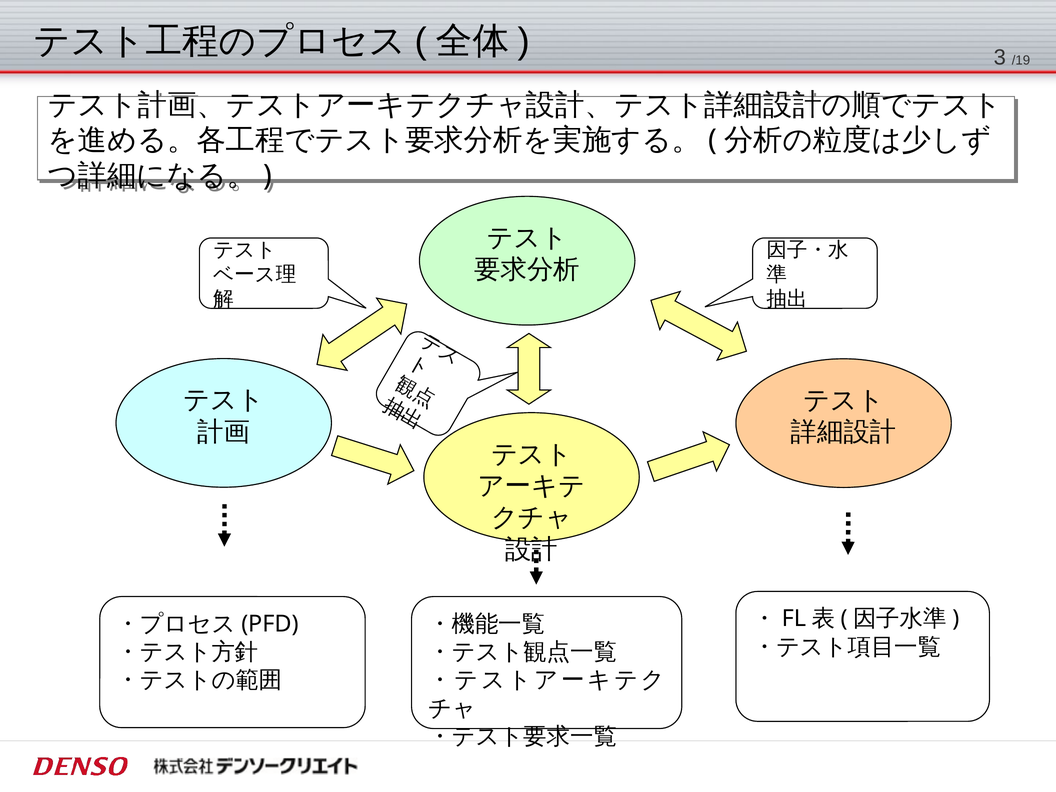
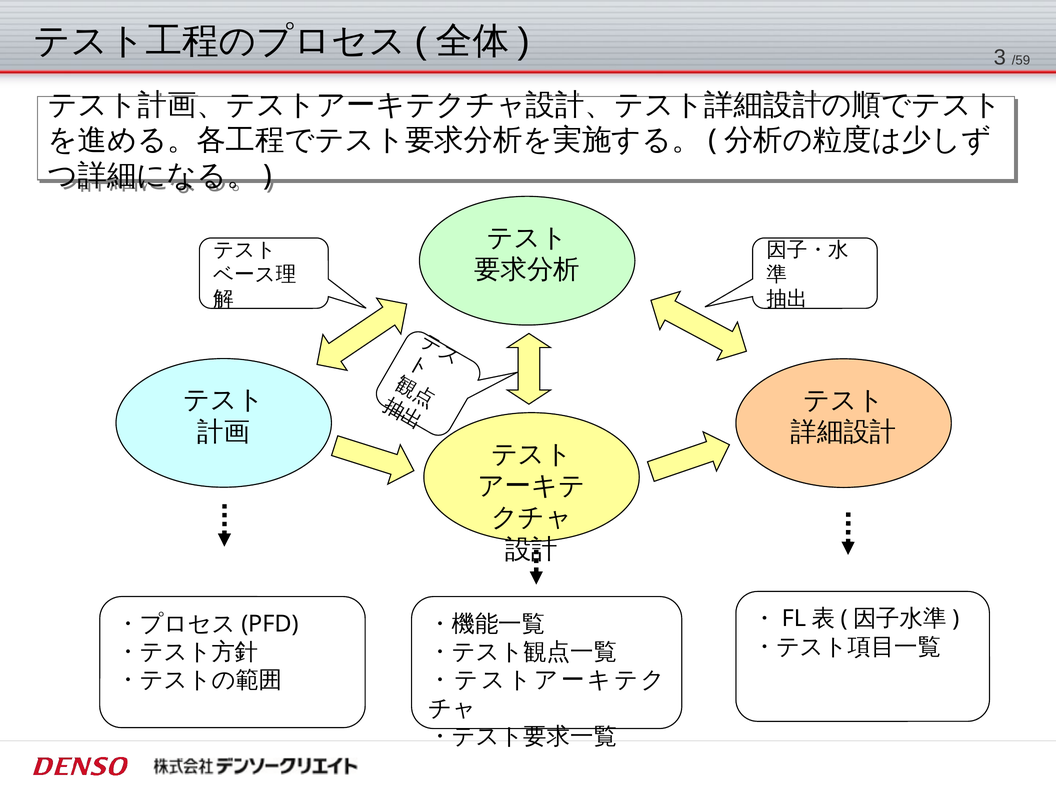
/19: /19 -> /59
